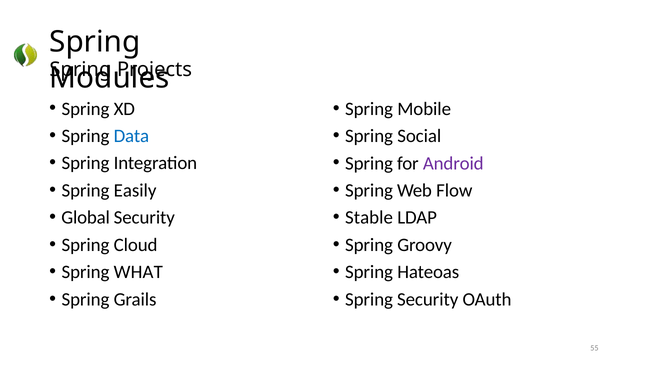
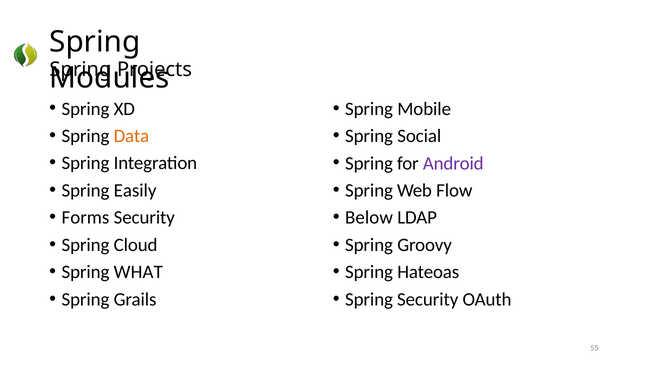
Data colour: blue -> orange
Global: Global -> Forms
Stable: Stable -> Below
